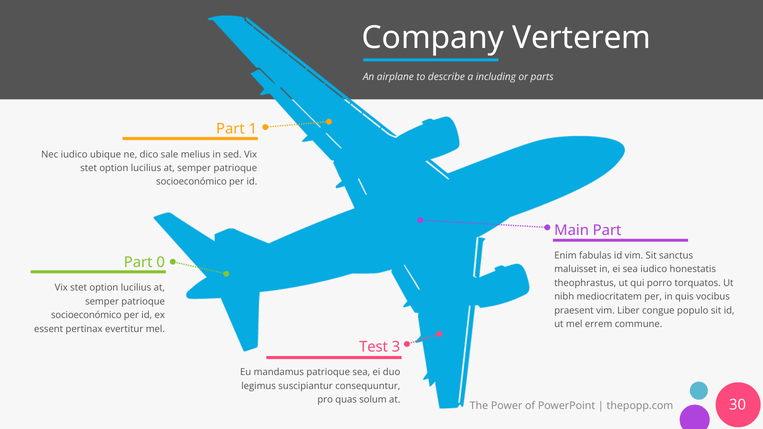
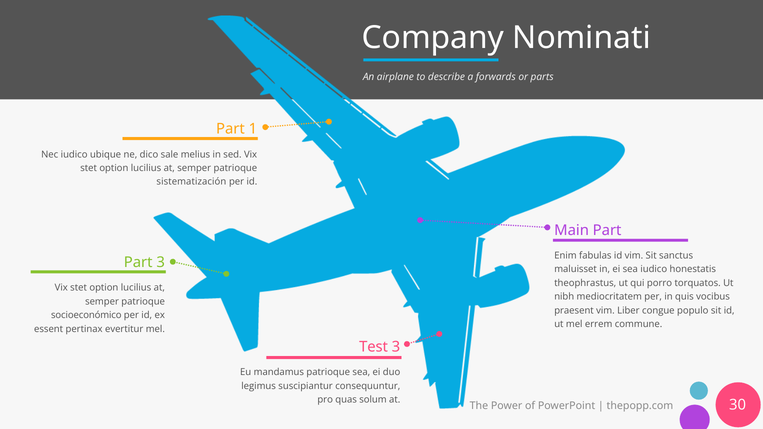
Verterem: Verterem -> Nominati
including: including -> forwards
socioeconómico at (191, 182): socioeconómico -> sistematización
Part 0: 0 -> 3
